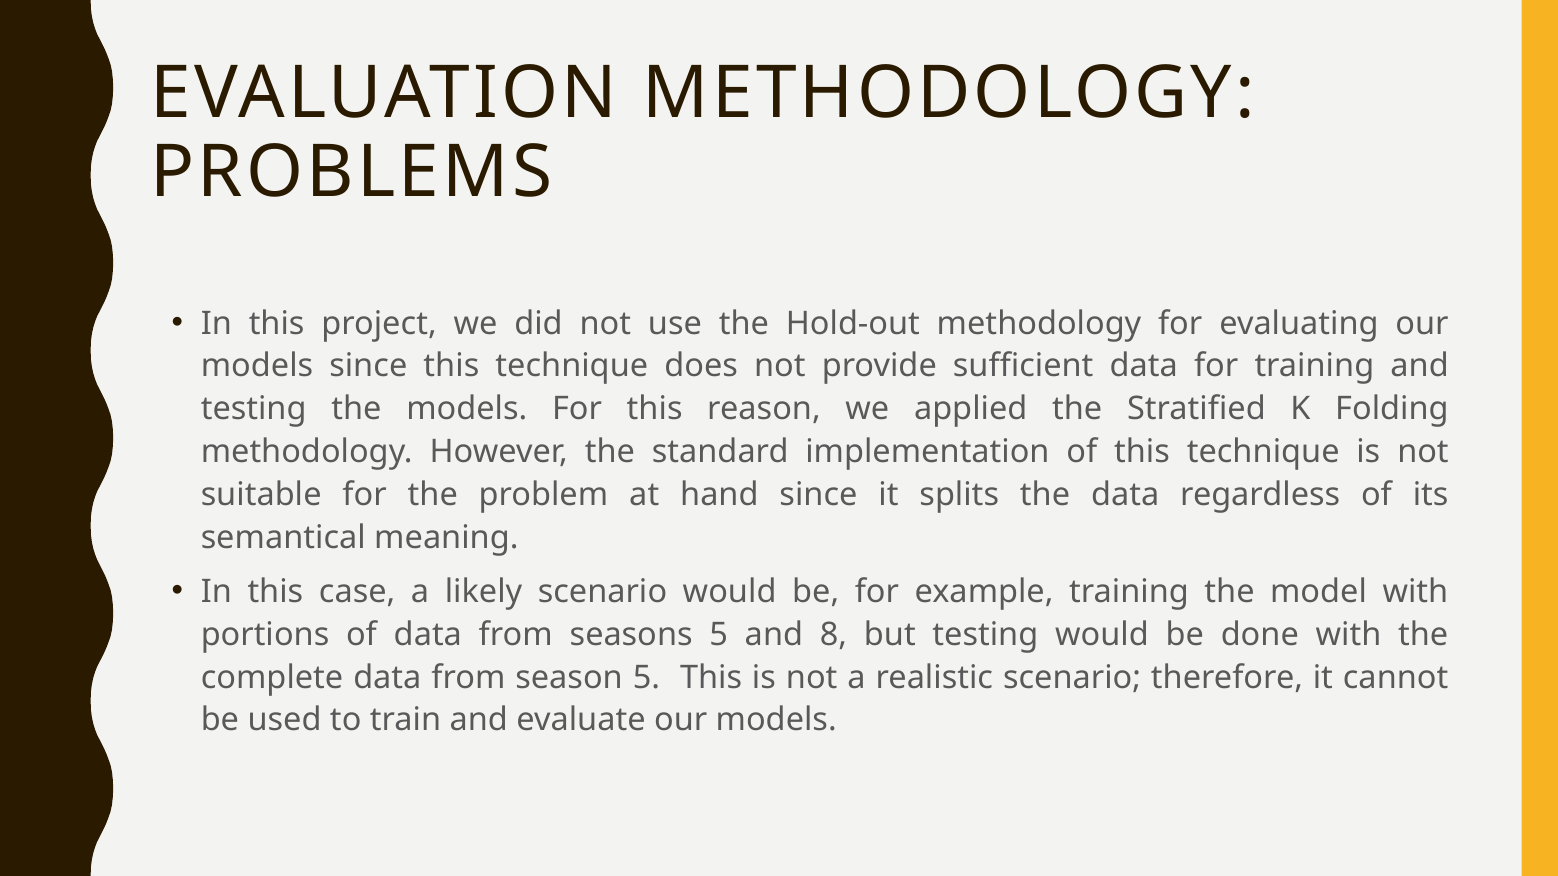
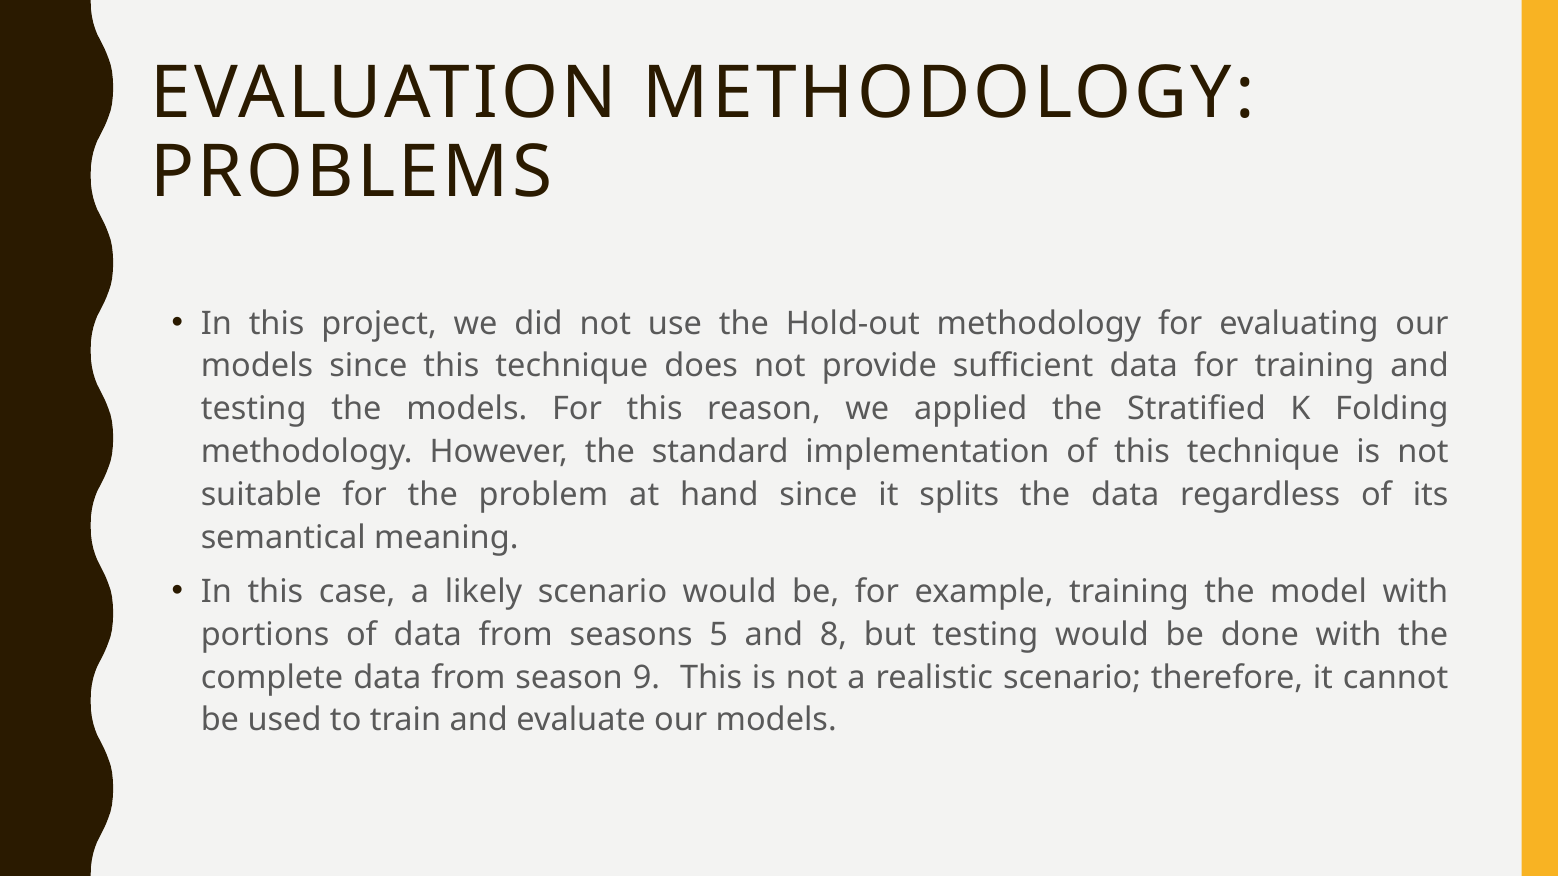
season 5: 5 -> 9
